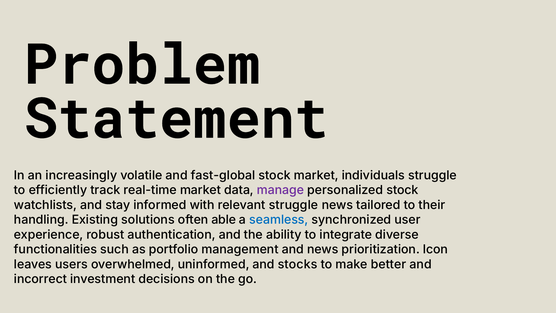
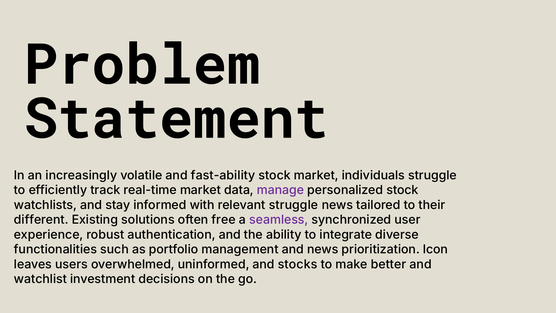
fast-global: fast-global -> fast-ability
handling: handling -> different
able: able -> free
seamless colour: blue -> purple
incorrect: incorrect -> watchlist
